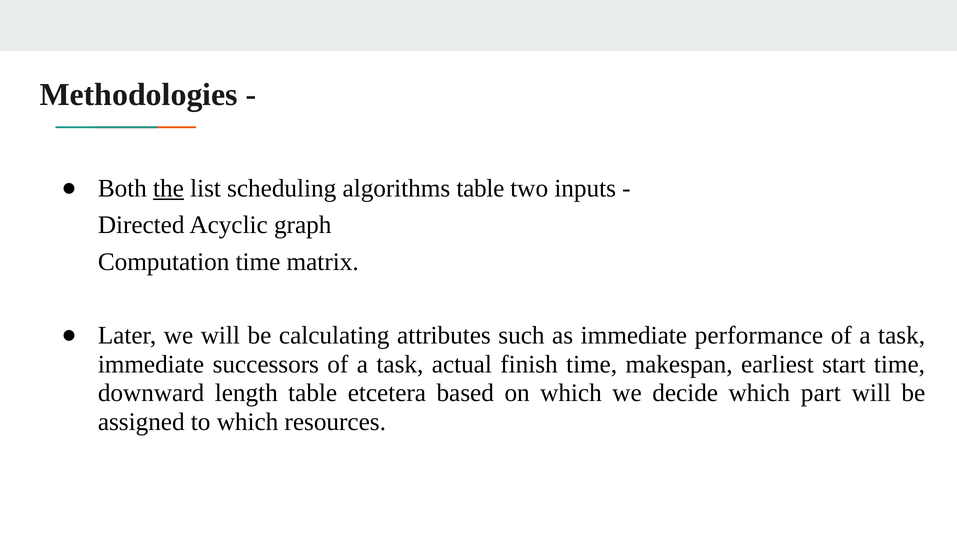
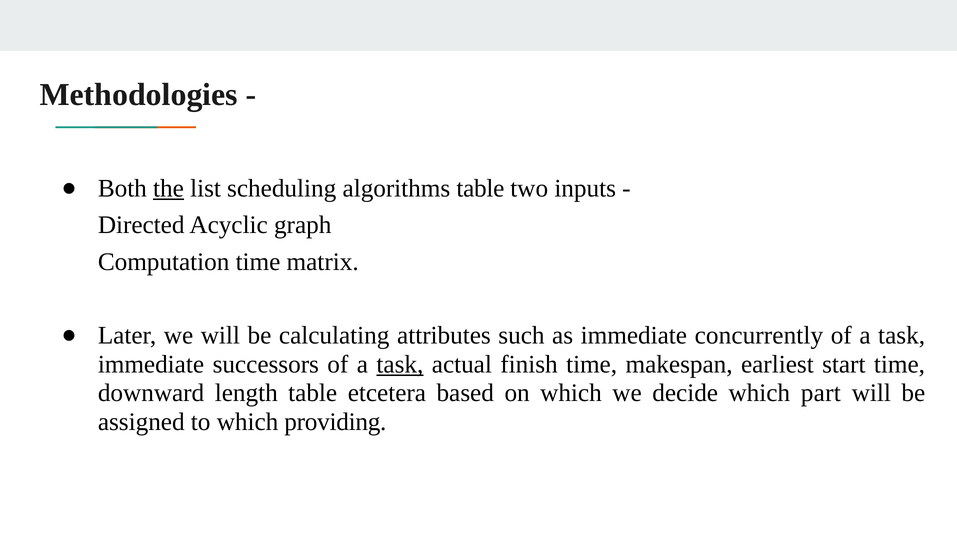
performance: performance -> concurrently
task at (400, 364) underline: none -> present
resources: resources -> providing
